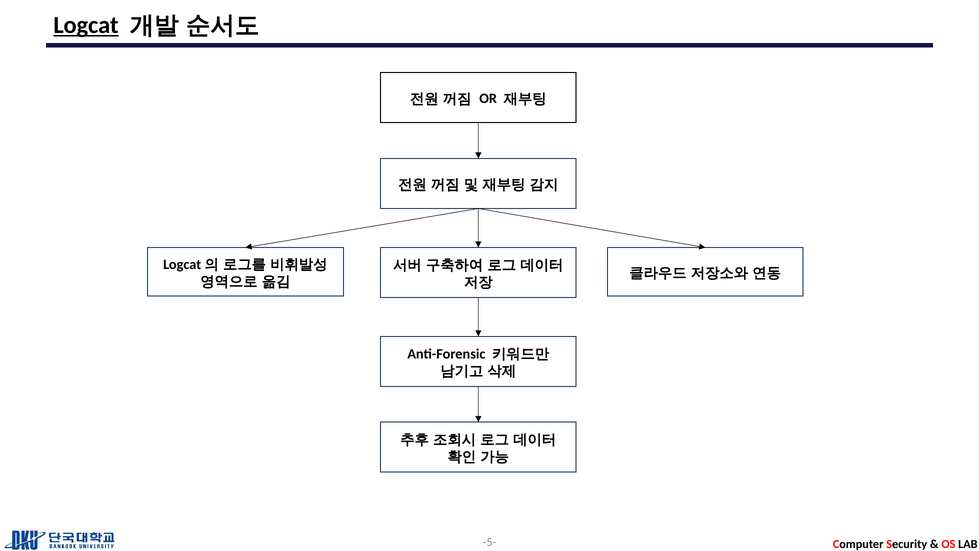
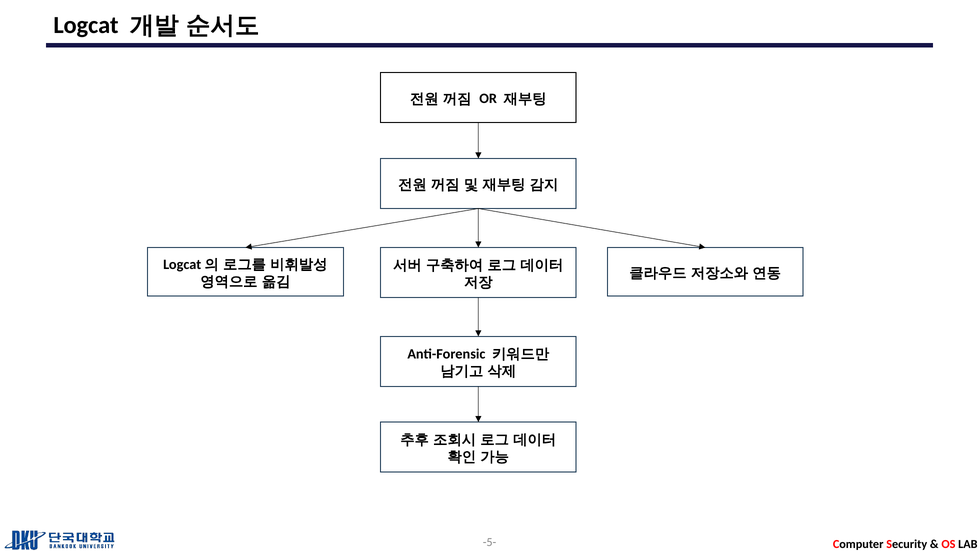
Logcat underline: present -> none
